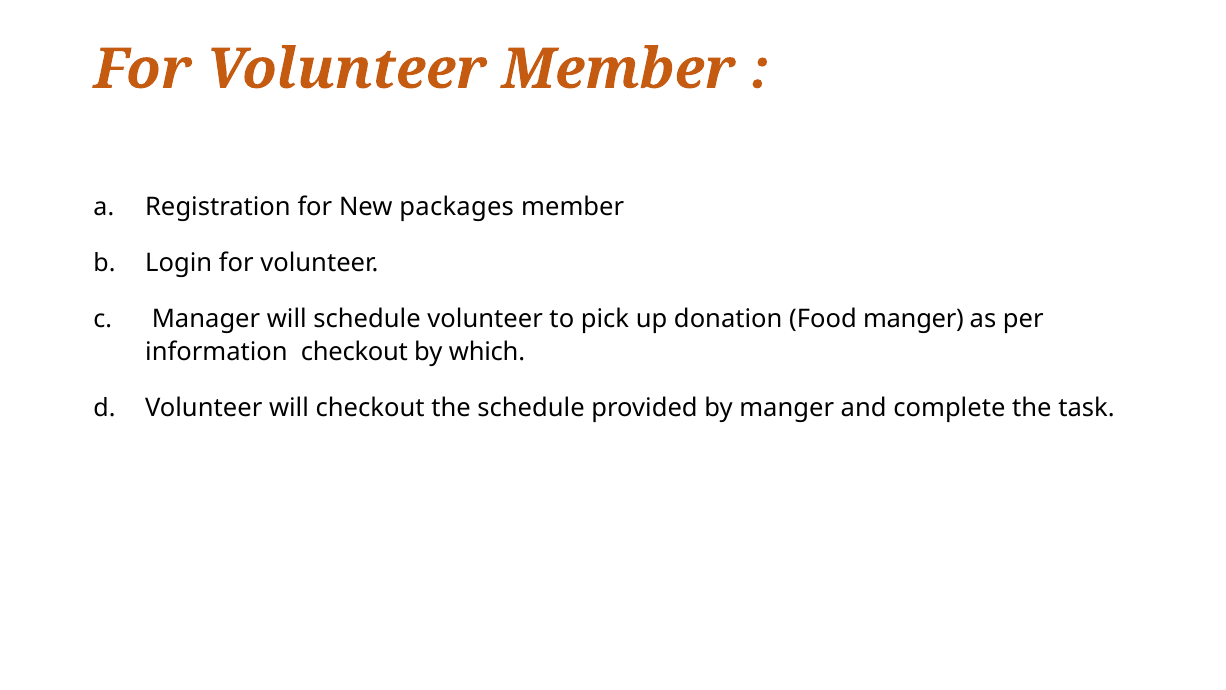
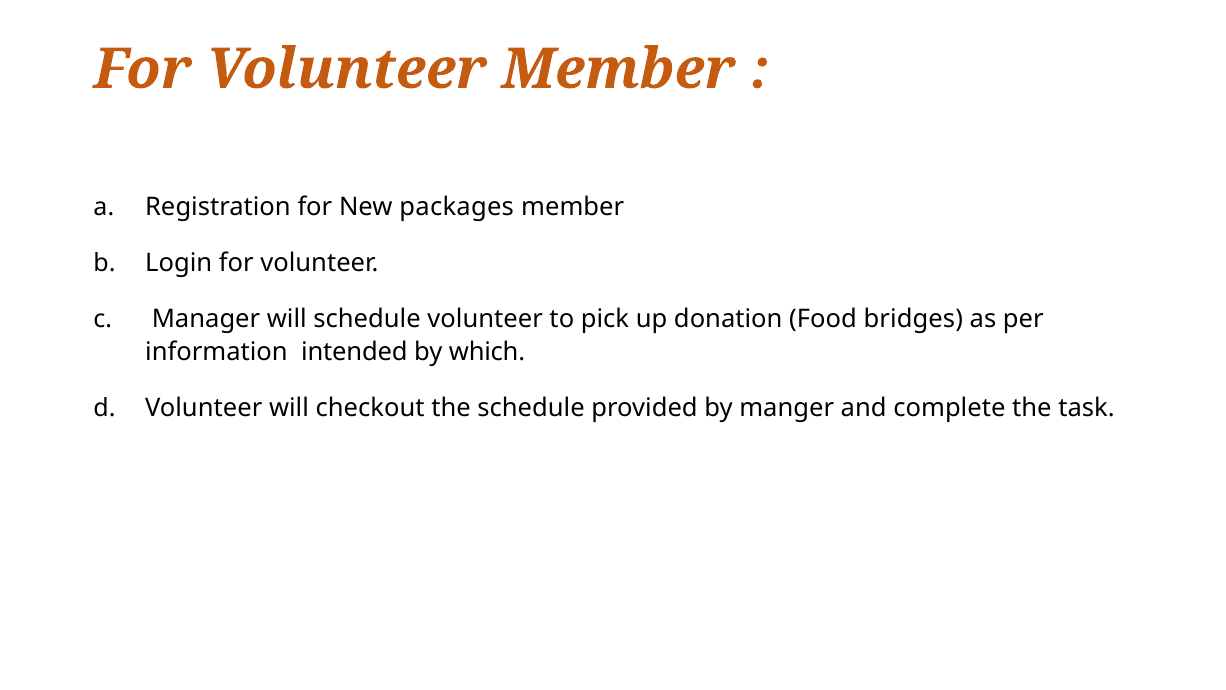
Food manger: manger -> bridges
information checkout: checkout -> intended
